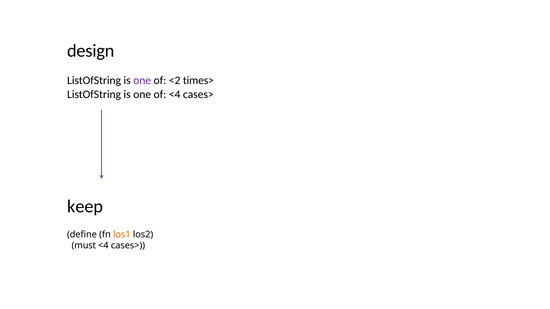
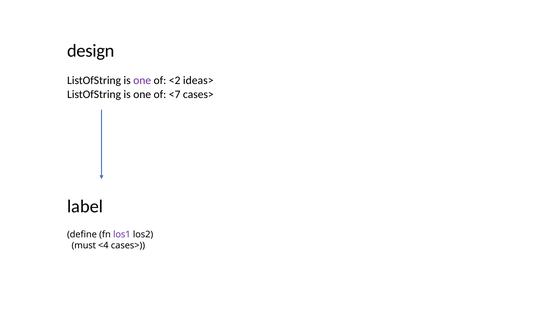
times>: times> -> ideas>
of <4: <4 -> <7
keep: keep -> label
los1 colour: orange -> purple
